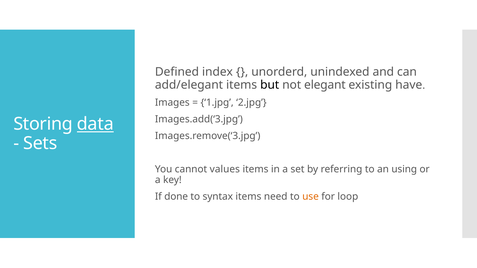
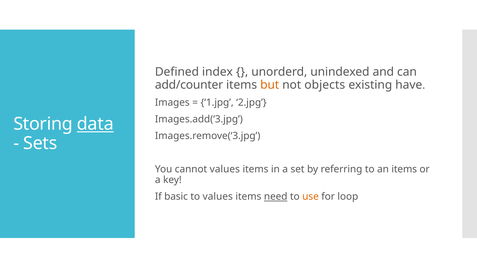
add/elegant: add/elegant -> add/counter
but colour: black -> orange
elegant: elegant -> objects
an using: using -> items
done: done -> basic
to syntax: syntax -> values
need underline: none -> present
